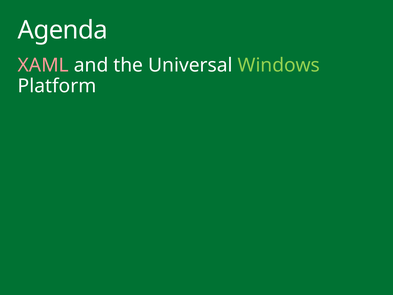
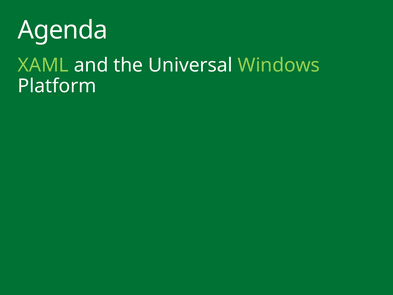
XAML colour: pink -> light green
